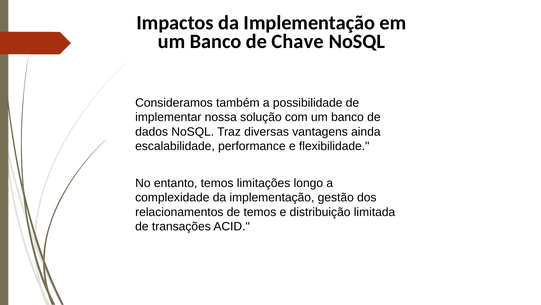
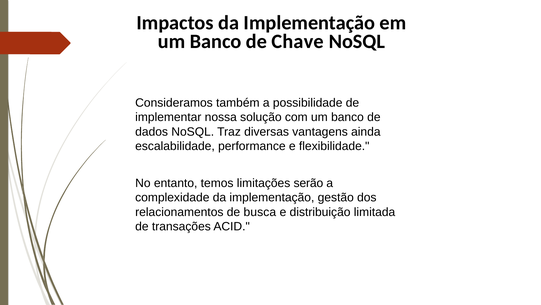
longo: longo -> serão
de temos: temos -> busca
